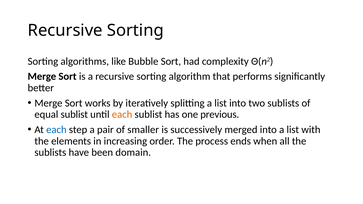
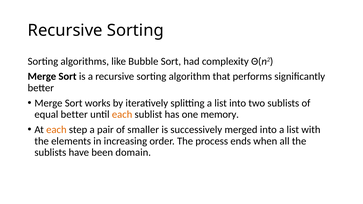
equal sublist: sublist -> better
previous: previous -> memory
each at (56, 130) colour: blue -> orange
